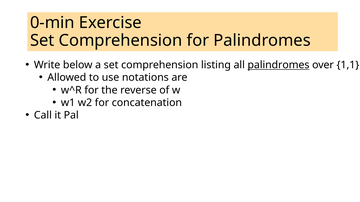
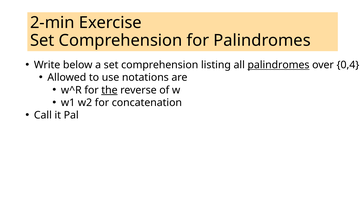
0-min: 0-min -> 2-min
1,1: 1,1 -> 0,4
the underline: none -> present
